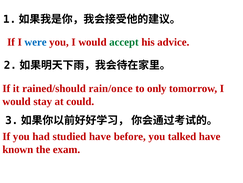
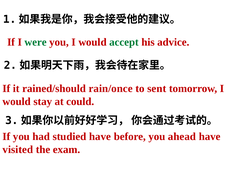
were colour: blue -> green
only: only -> sent
talked: talked -> ahead
known: known -> visited
